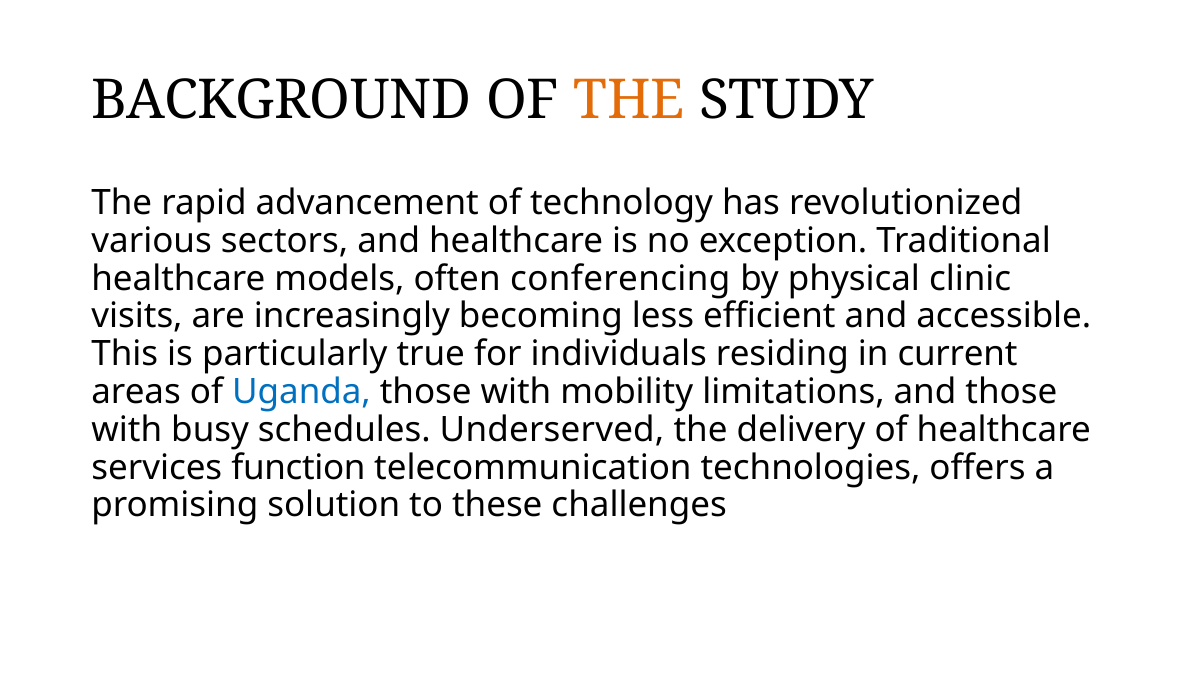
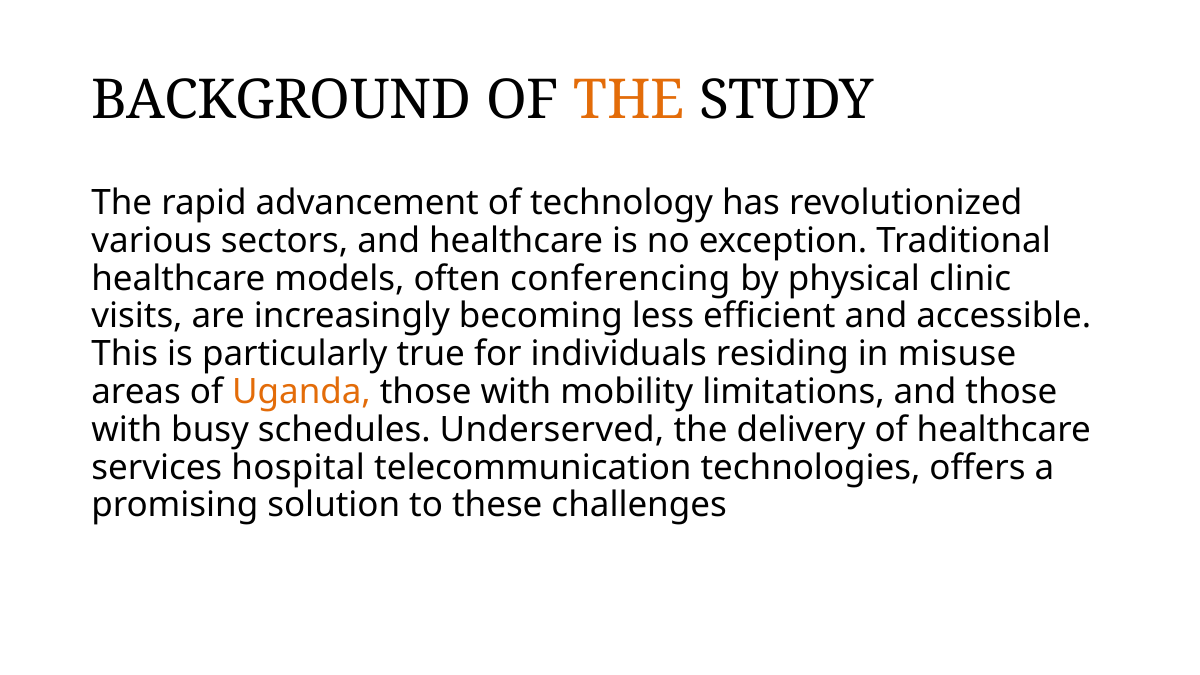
current: current -> misuse
Uganda colour: blue -> orange
function: function -> hospital
